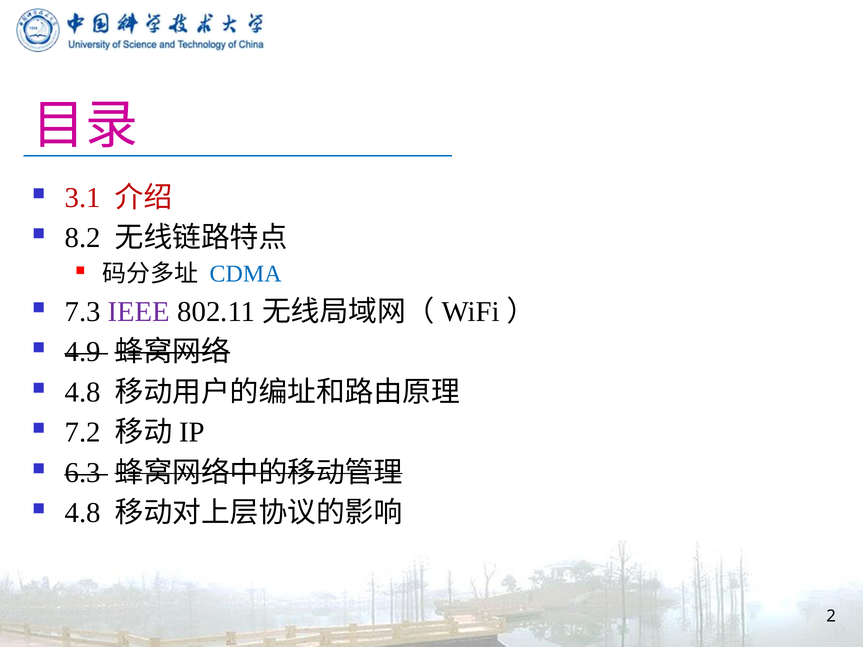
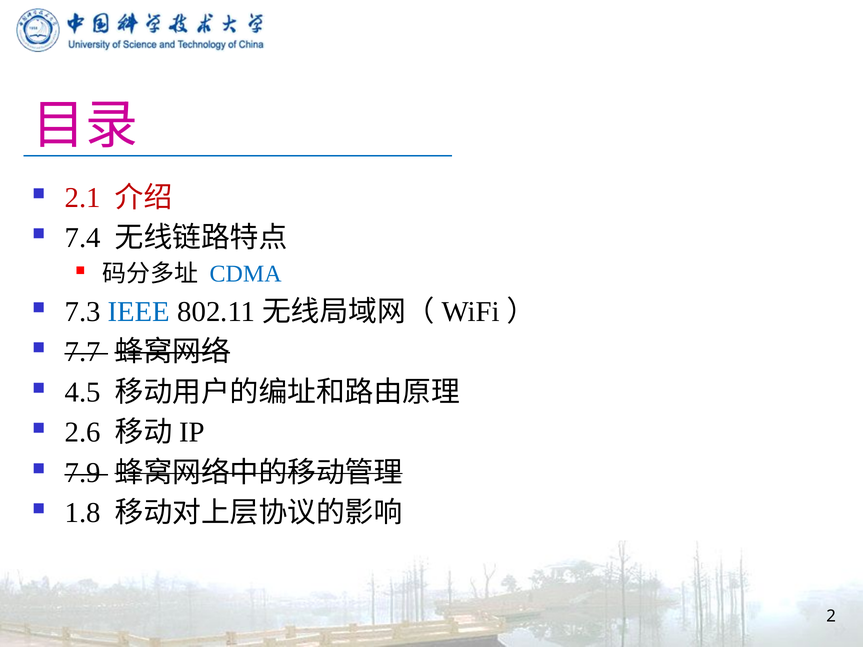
3.1: 3.1 -> 2.1
8.2: 8.2 -> 7.4
IEEE colour: purple -> blue
4.9: 4.9 -> 7.7
4.8 at (83, 392): 4.8 -> 4.5
7.2: 7.2 -> 2.6
6.3: 6.3 -> 7.9
4.8 at (83, 513): 4.8 -> 1.8
